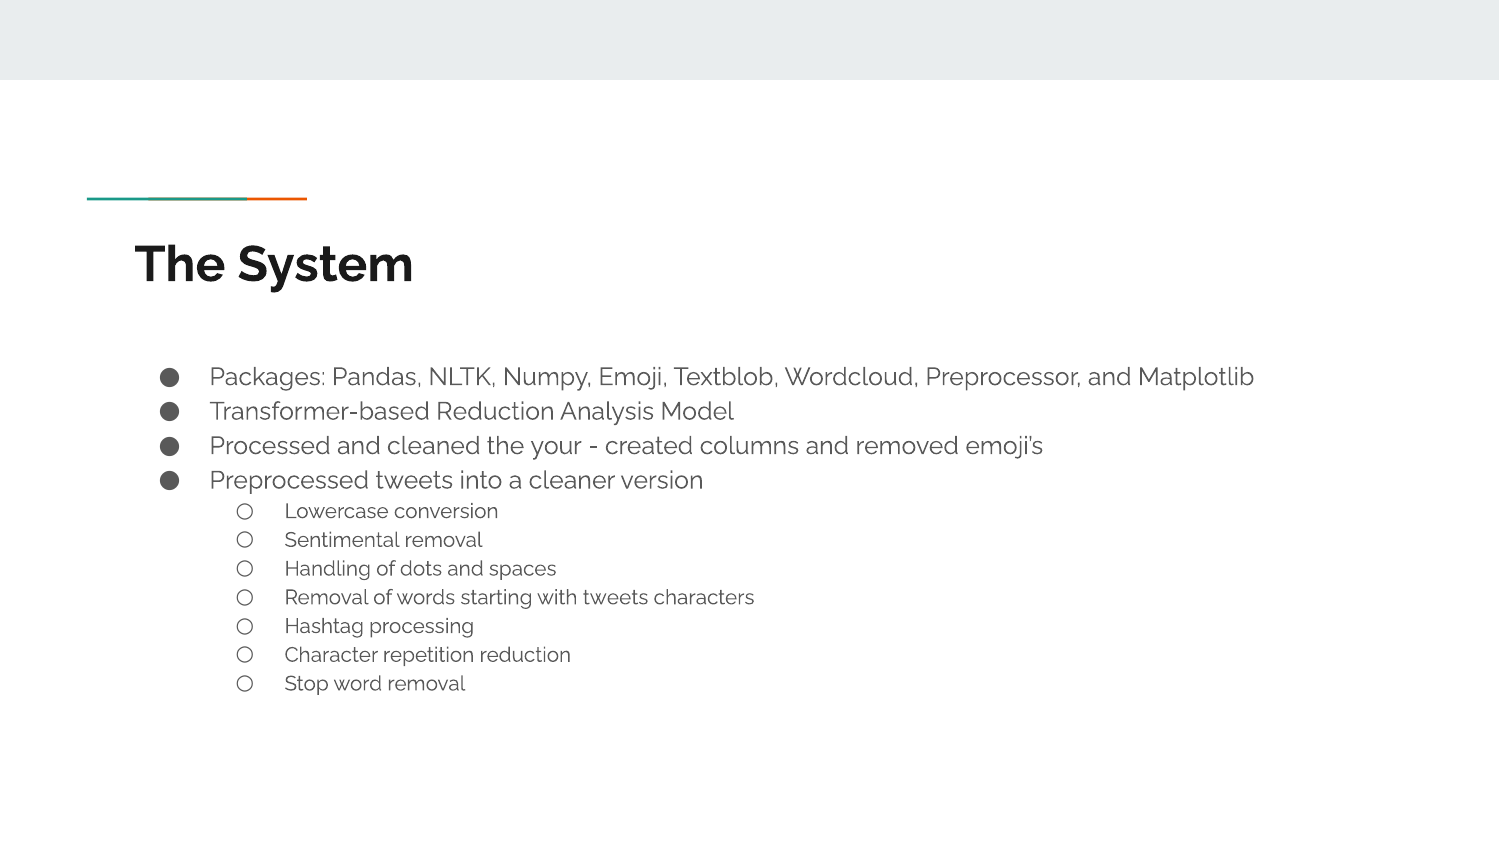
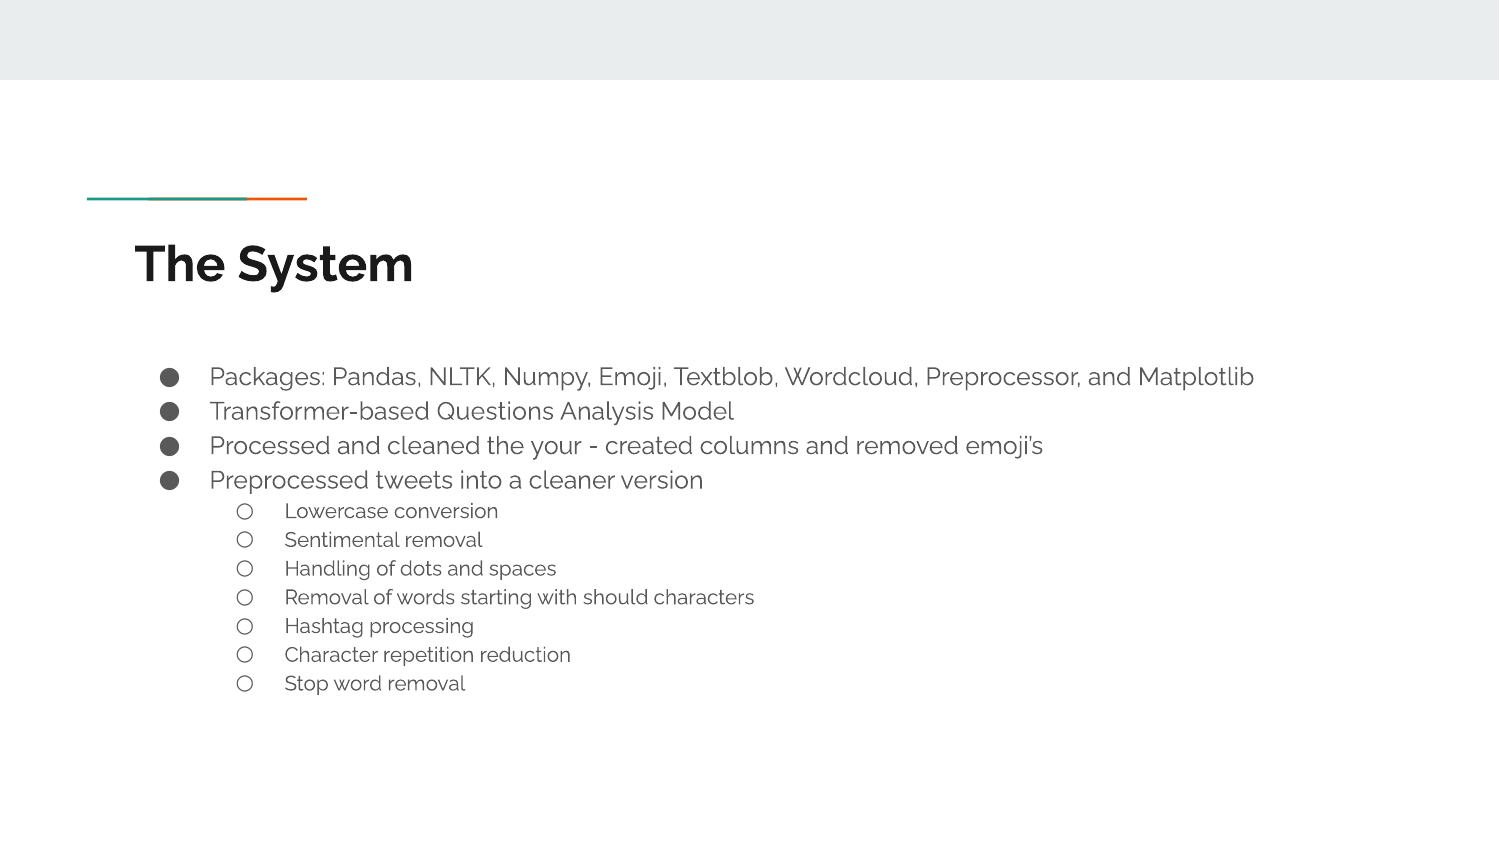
Transformer-based Reduction: Reduction -> Questions
with tweets: tweets -> should
